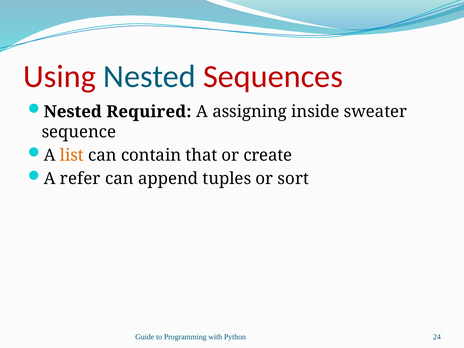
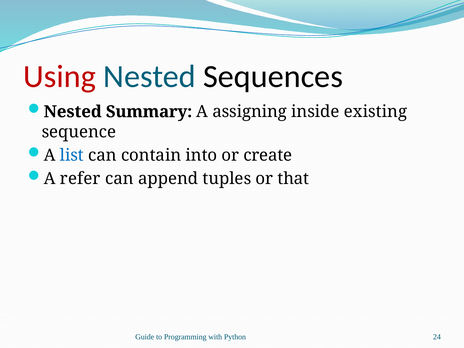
Sequences colour: red -> black
Required: Required -> Summary
sweater: sweater -> existing
list colour: orange -> blue
that: that -> into
sort: sort -> that
